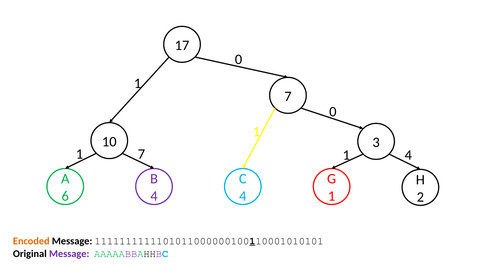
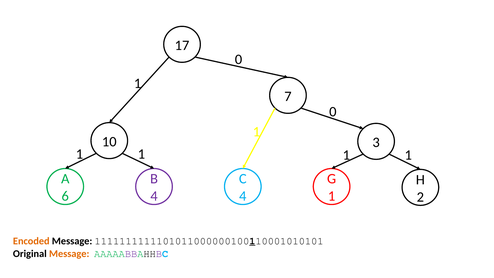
7 at (141, 154): 7 -> 1
4 at (408, 155): 4 -> 1
Message at (69, 253) colour: purple -> orange
